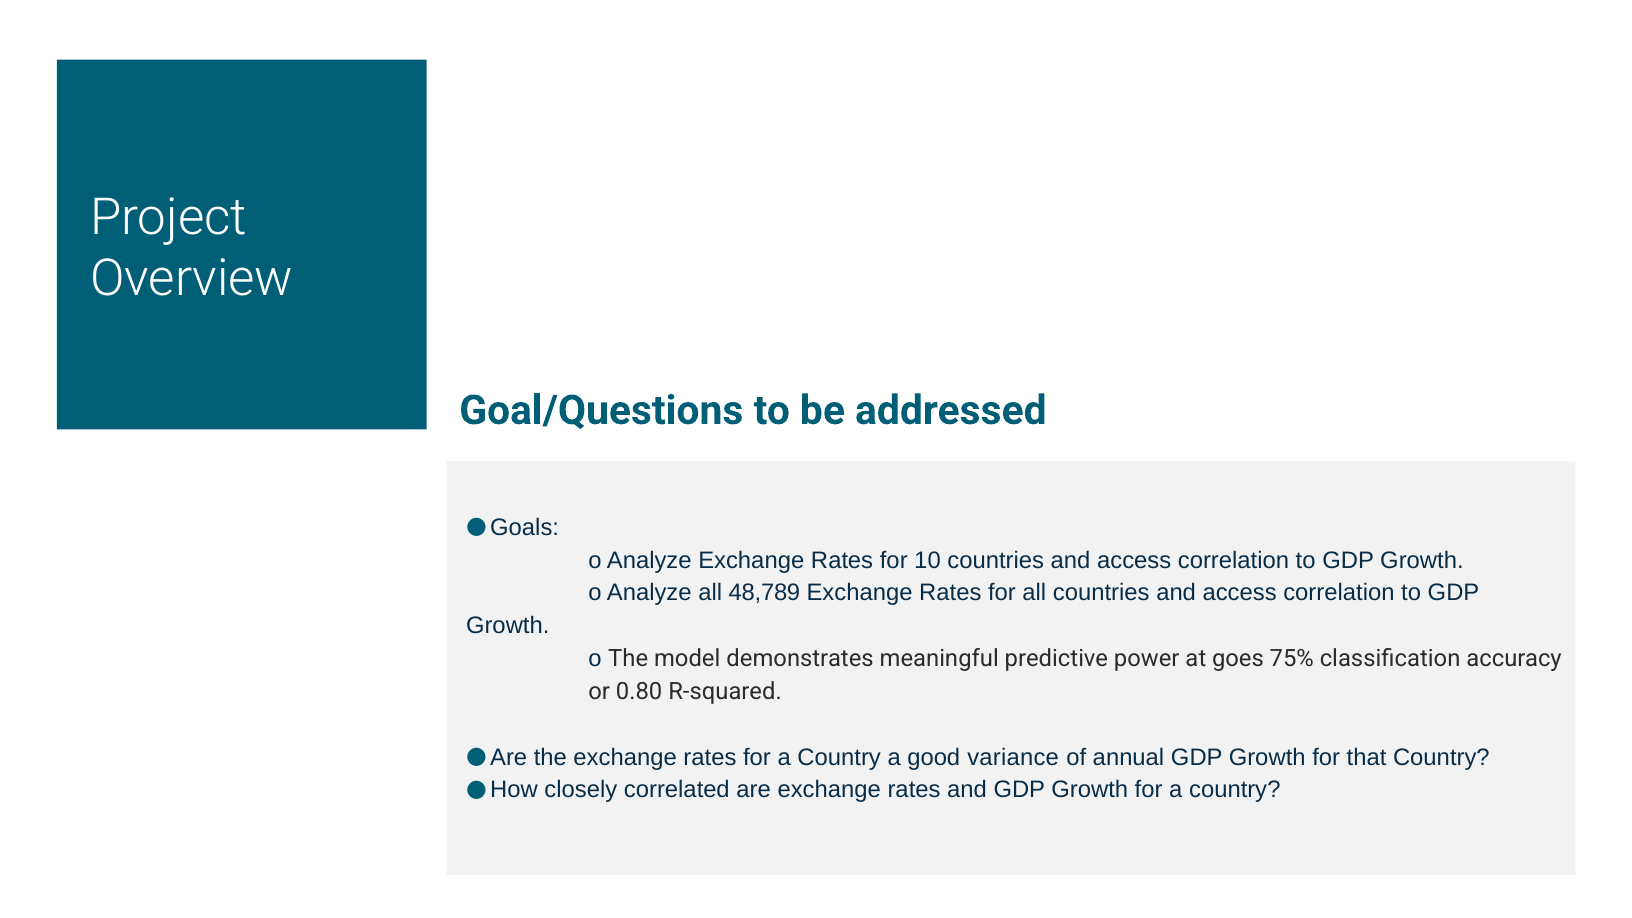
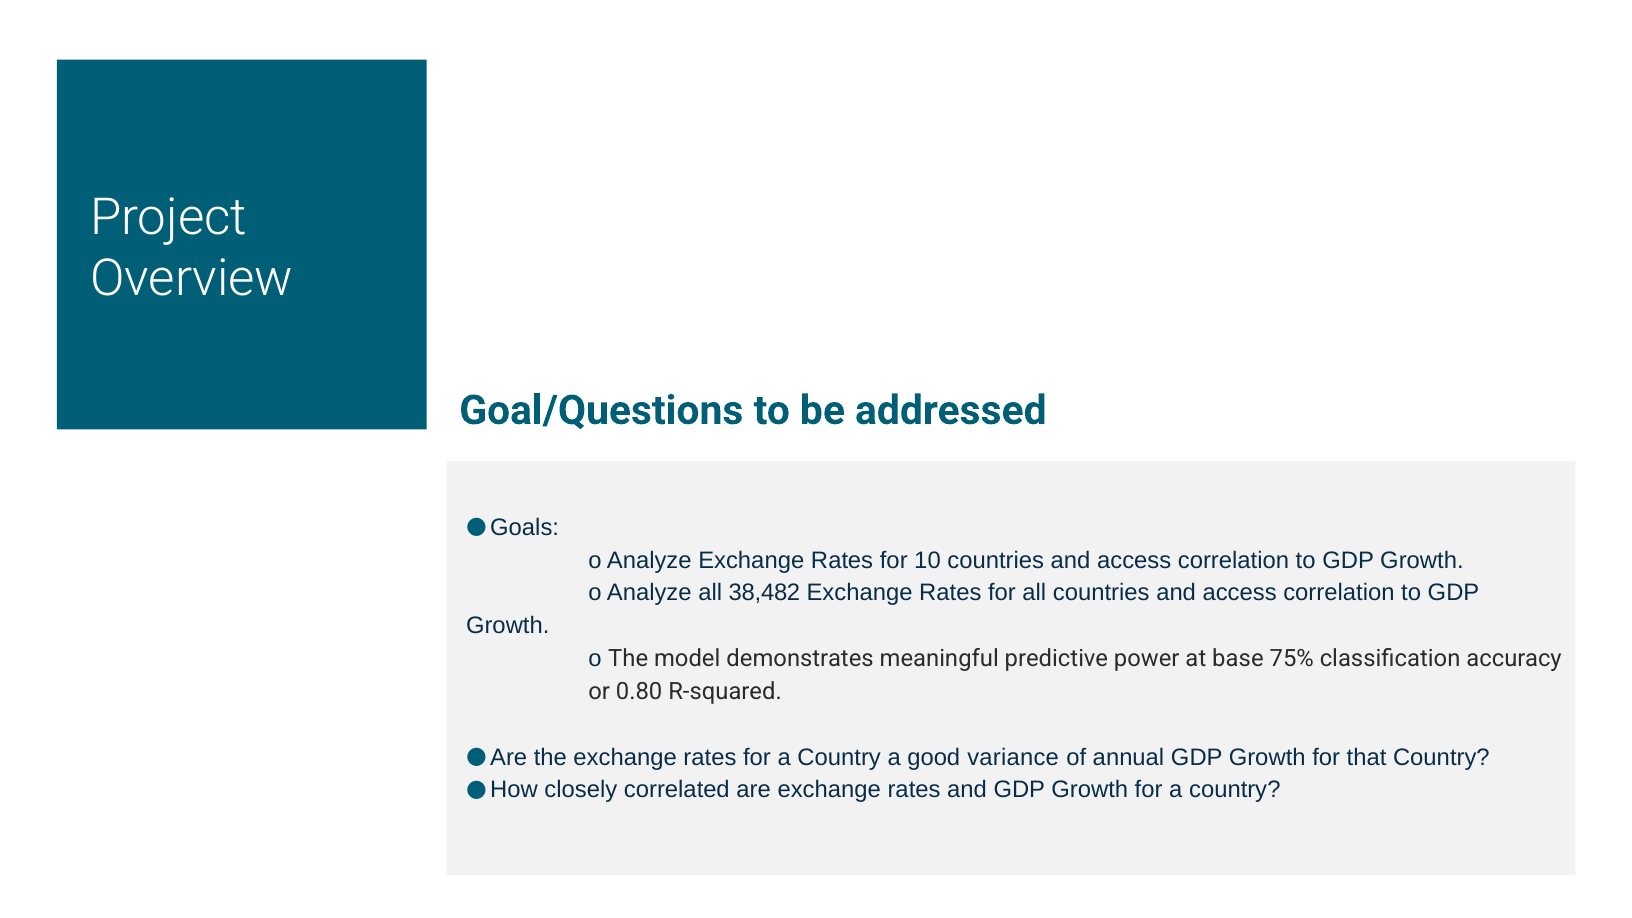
48,789: 48,789 -> 38,482
goes: goes -> base
